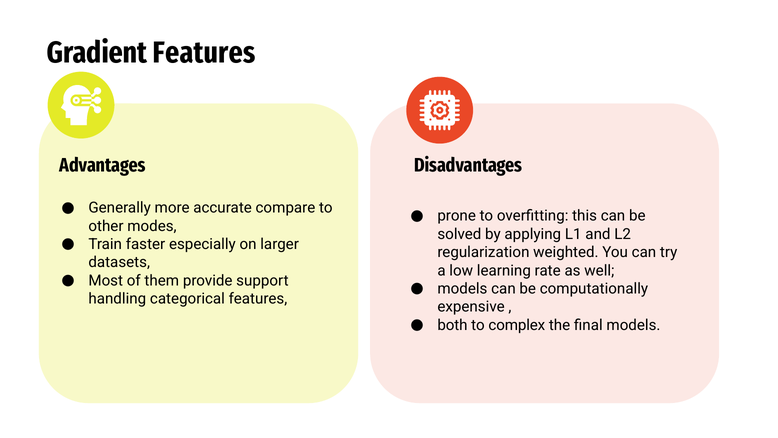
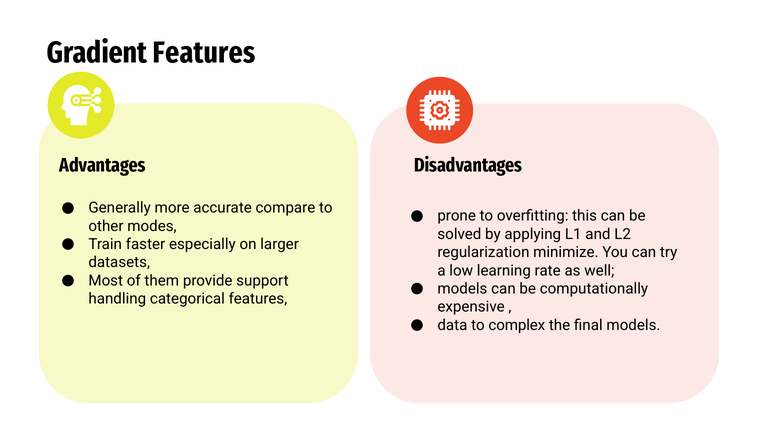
weighted: weighted -> minimize
both: both -> data
